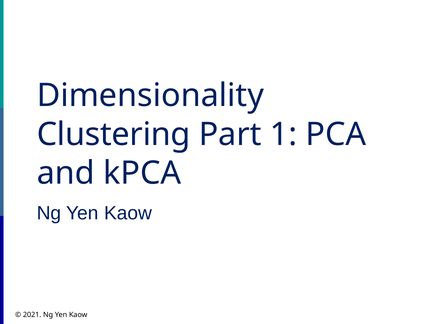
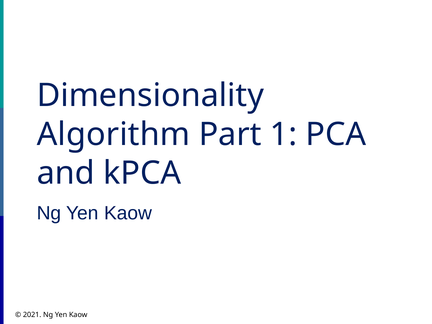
Clustering: Clustering -> Algorithm
